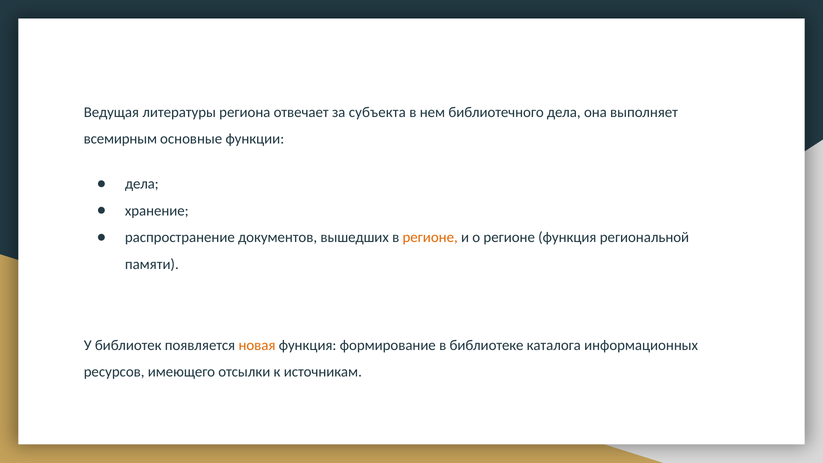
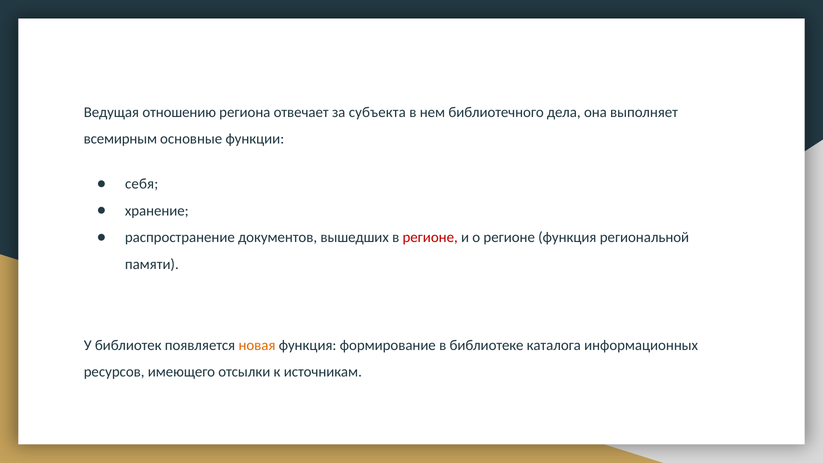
литературы: литературы -> отношению
дела at (142, 184): дела -> себя
регионе colour: orange -> red
